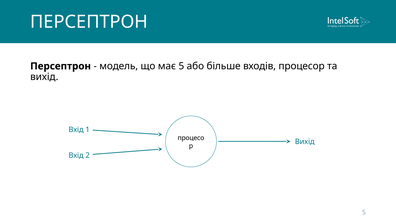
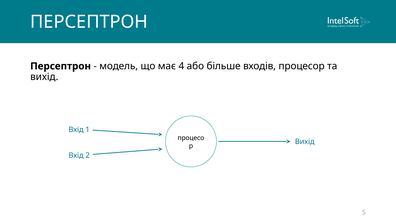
має 5: 5 -> 4
